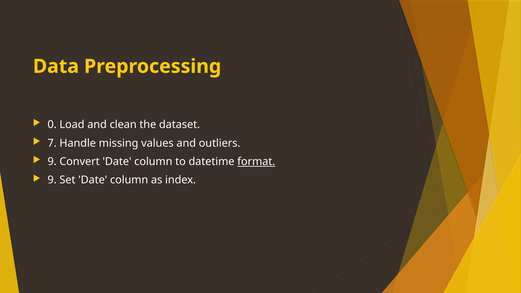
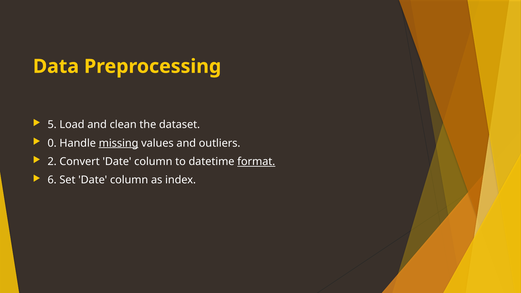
0: 0 -> 5
7: 7 -> 0
missing underline: none -> present
9 at (52, 162): 9 -> 2
9 at (52, 180): 9 -> 6
